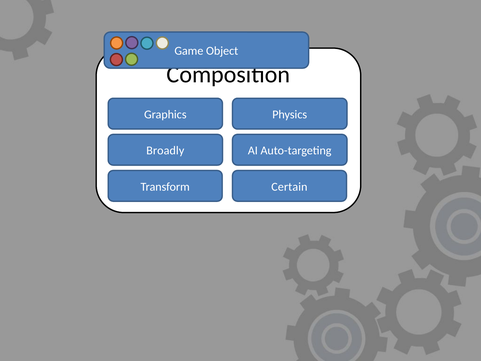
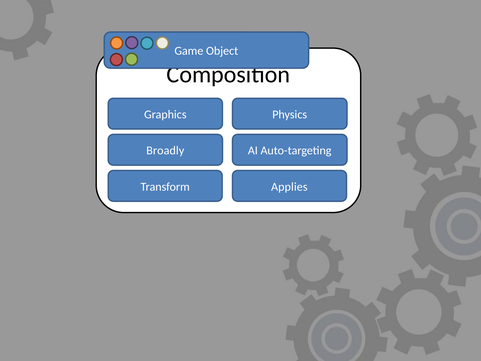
Certain: Certain -> Applies
